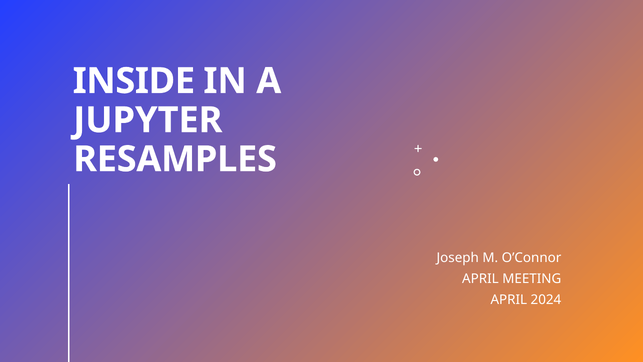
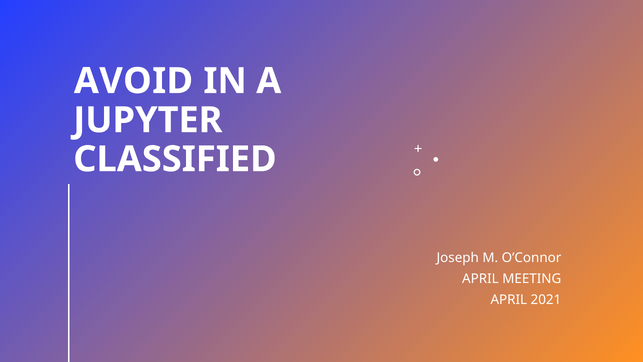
INSIDE: INSIDE -> AVOID
RESAMPLES: RESAMPLES -> CLASSIFIED
2024: 2024 -> 2021
